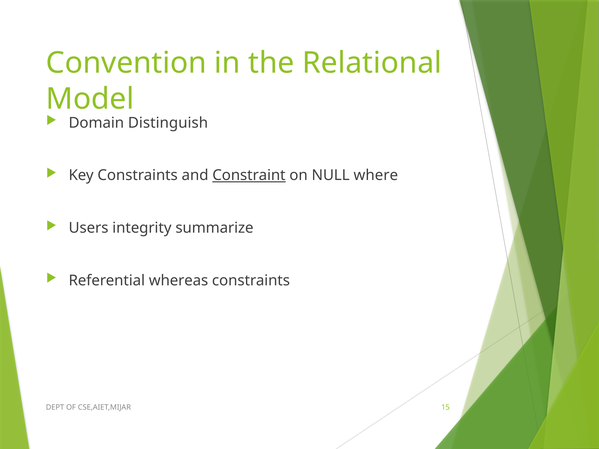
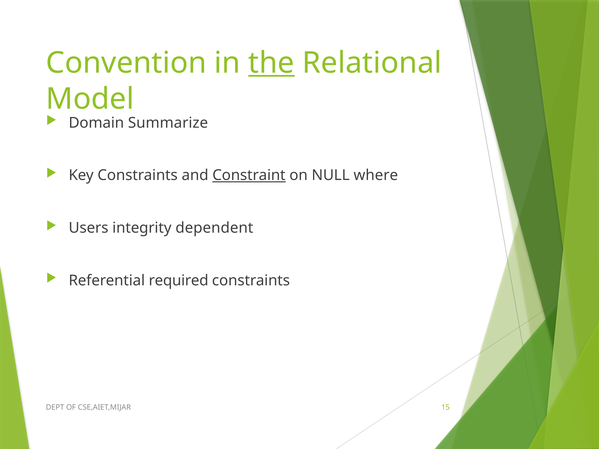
the underline: none -> present
Distinguish: Distinguish -> Summarize
summarize: summarize -> dependent
whereas: whereas -> required
